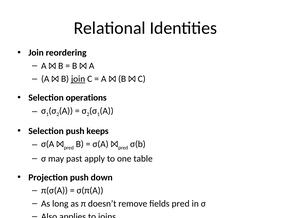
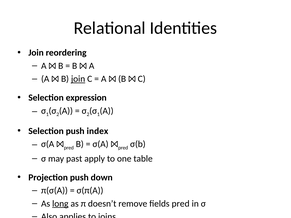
operations: operations -> expression
keeps: keeps -> index
long underline: none -> present
